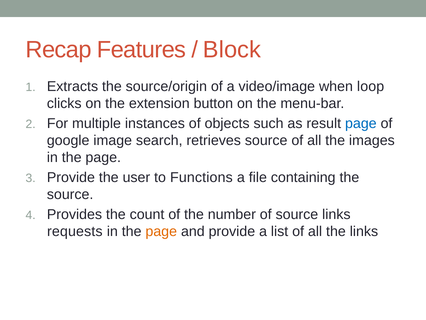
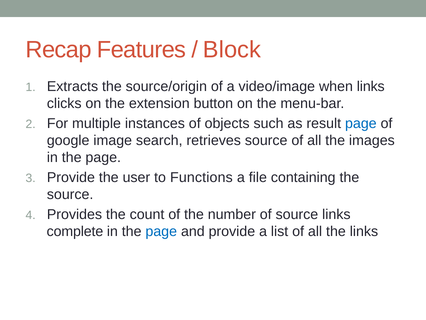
when loop: loop -> links
requests: requests -> complete
page at (161, 231) colour: orange -> blue
